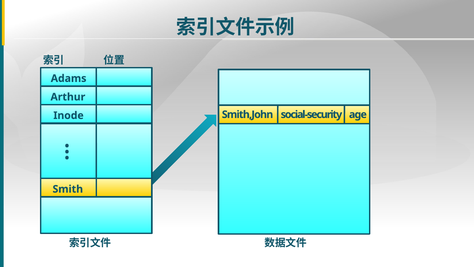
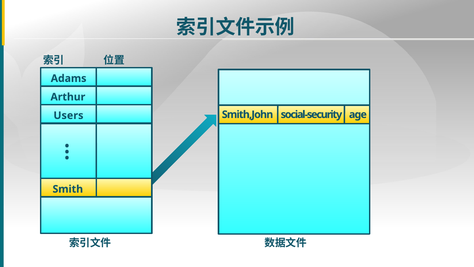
Inode: Inode -> Users
